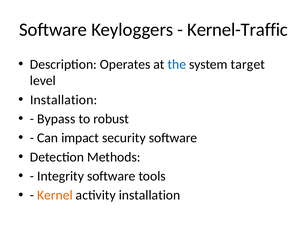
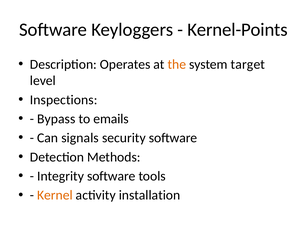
Kernel-Traffic: Kernel-Traffic -> Kernel-Points
the colour: blue -> orange
Installation at (64, 100): Installation -> Inspections
robust: robust -> emails
impact: impact -> signals
